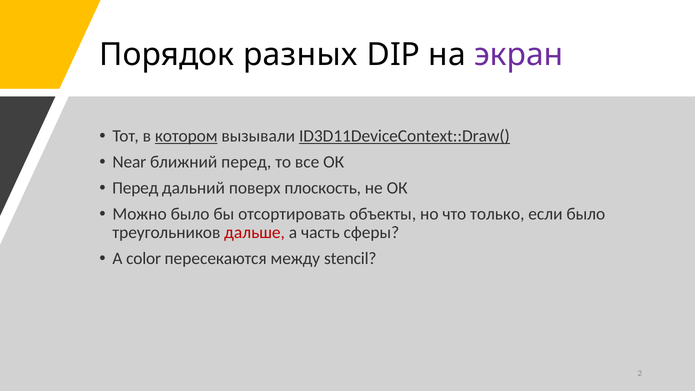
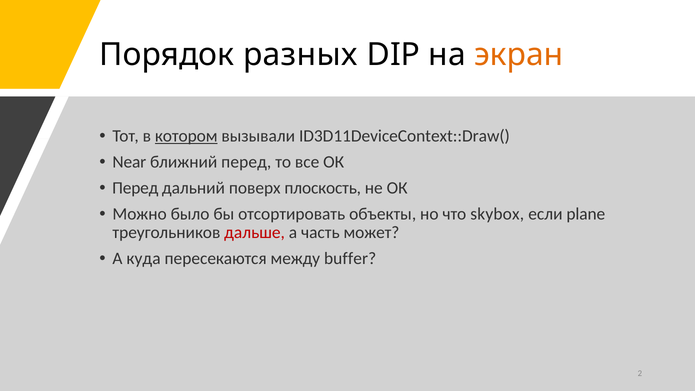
экран colour: purple -> orange
ID3D11DeviceContext::Draw( underline: present -> none
только: только -> skybox
если было: было -> plane
сферы: сферы -> может
color: color -> куда
stencil: stencil -> buffer
